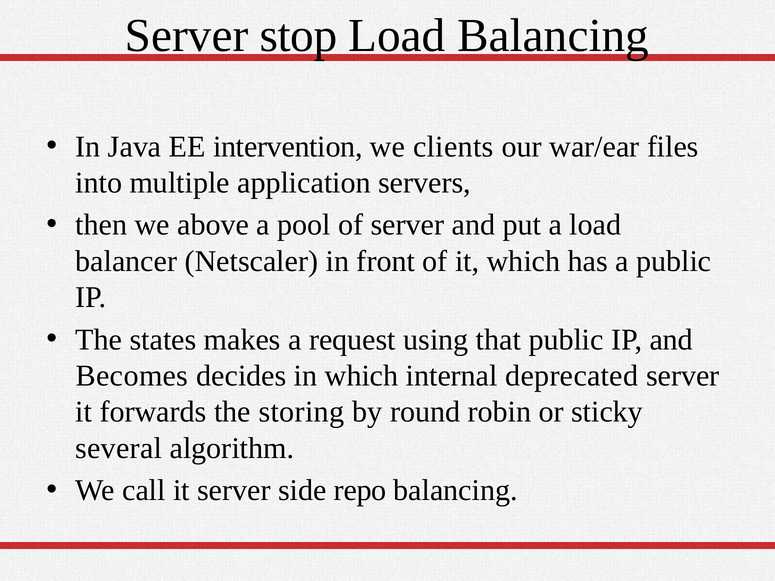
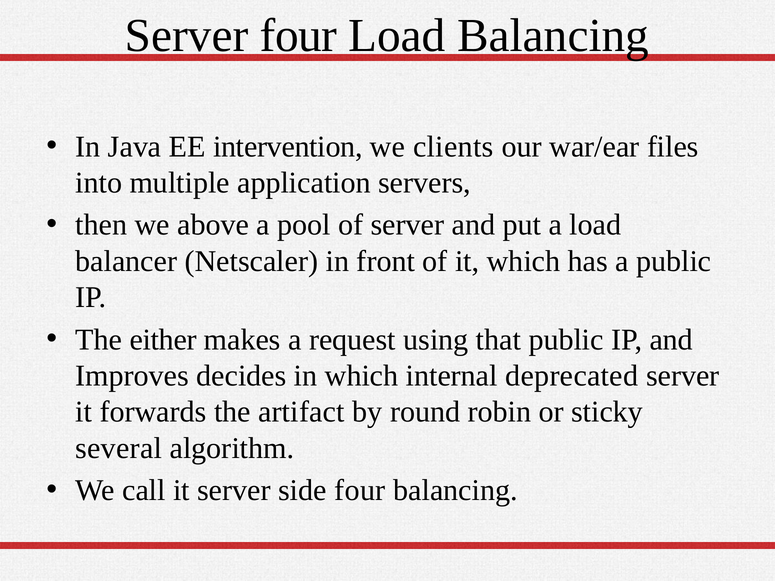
Server stop: stop -> four
states: states -> either
Becomes: Becomes -> Improves
storing: storing -> artifact
side repo: repo -> four
